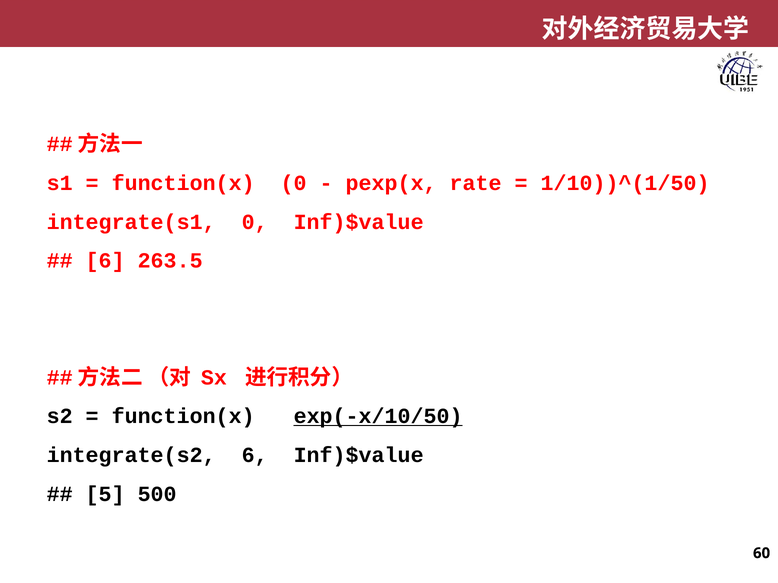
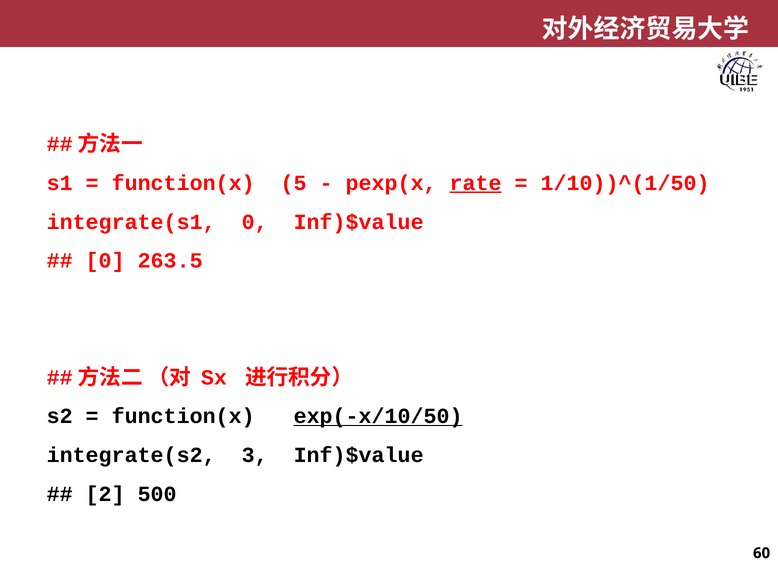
function(x 0: 0 -> 5
rate underline: none -> present
6 at (105, 261): 6 -> 0
integrate(s2 6: 6 -> 3
5: 5 -> 2
